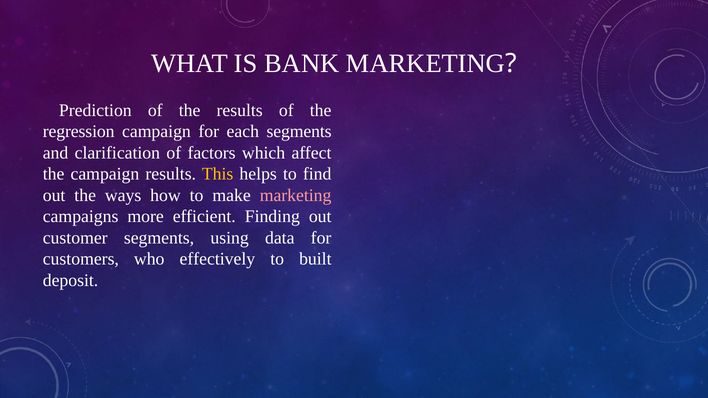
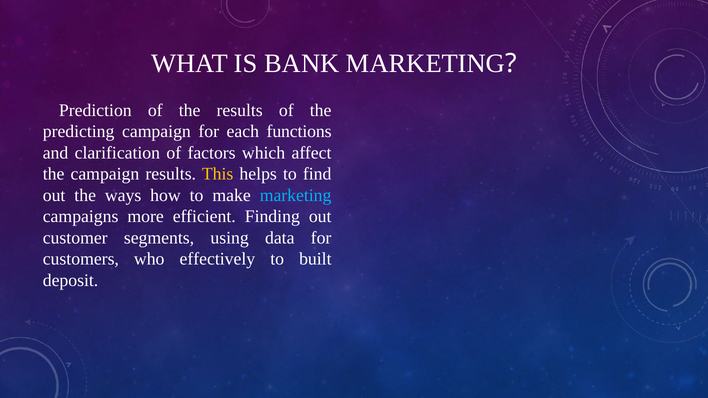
regression: regression -> predicting
each segments: segments -> functions
marketing at (296, 195) colour: pink -> light blue
